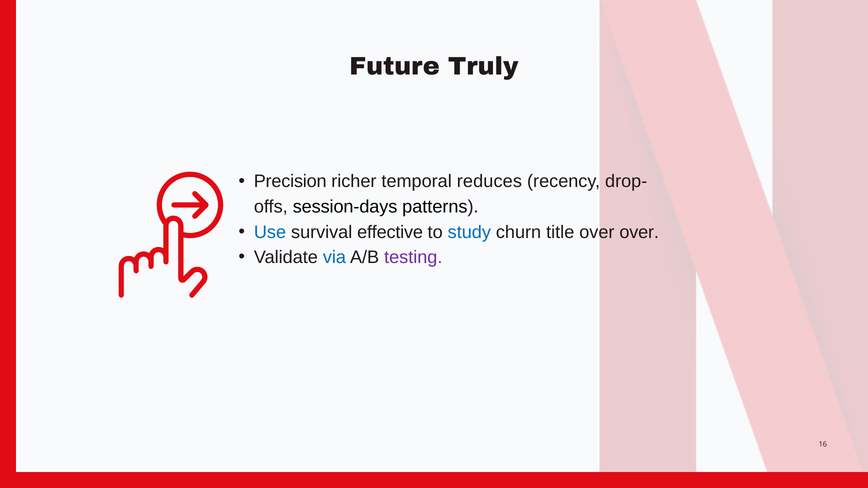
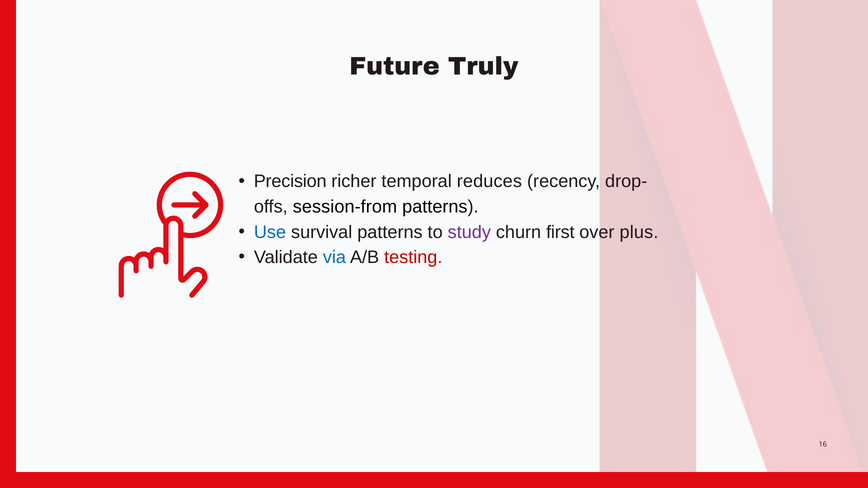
session-days: session-days -> session-from
survival effective: effective -> patterns
study colour: blue -> purple
title: title -> first
over over: over -> plus
testing colour: purple -> red
